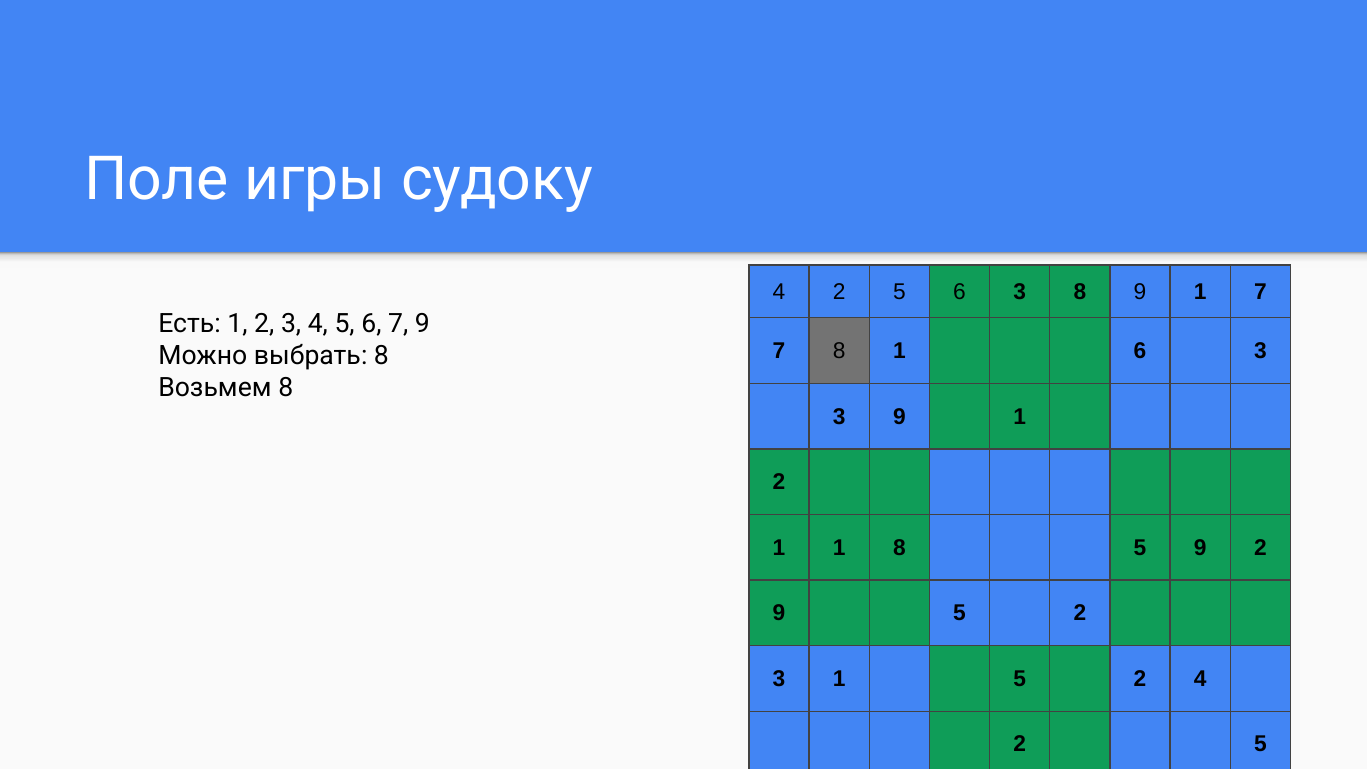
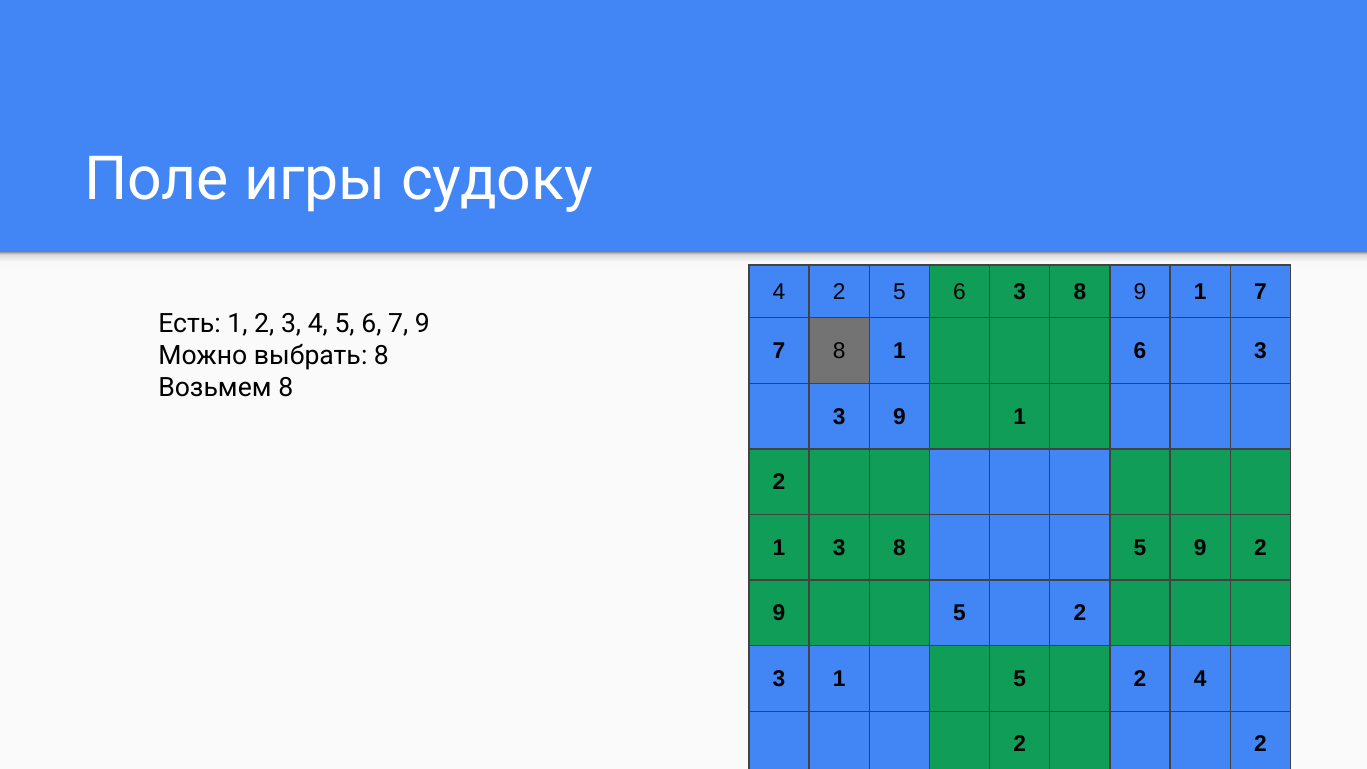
1 1: 1 -> 3
5 at (1260, 744): 5 -> 2
